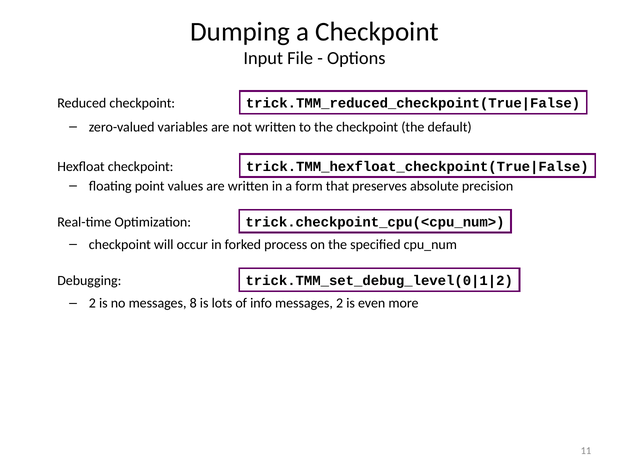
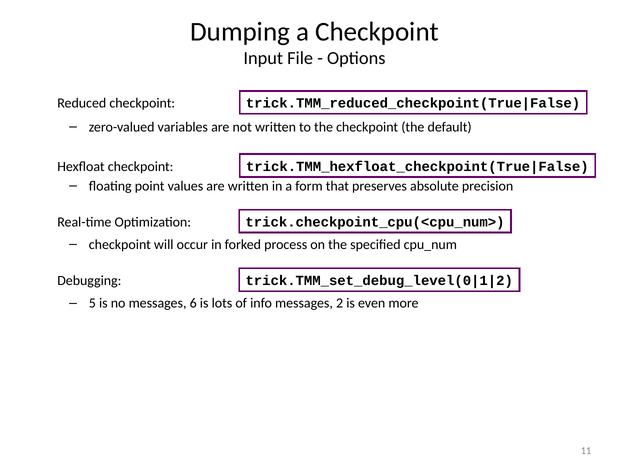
2 at (92, 303): 2 -> 5
8: 8 -> 6
